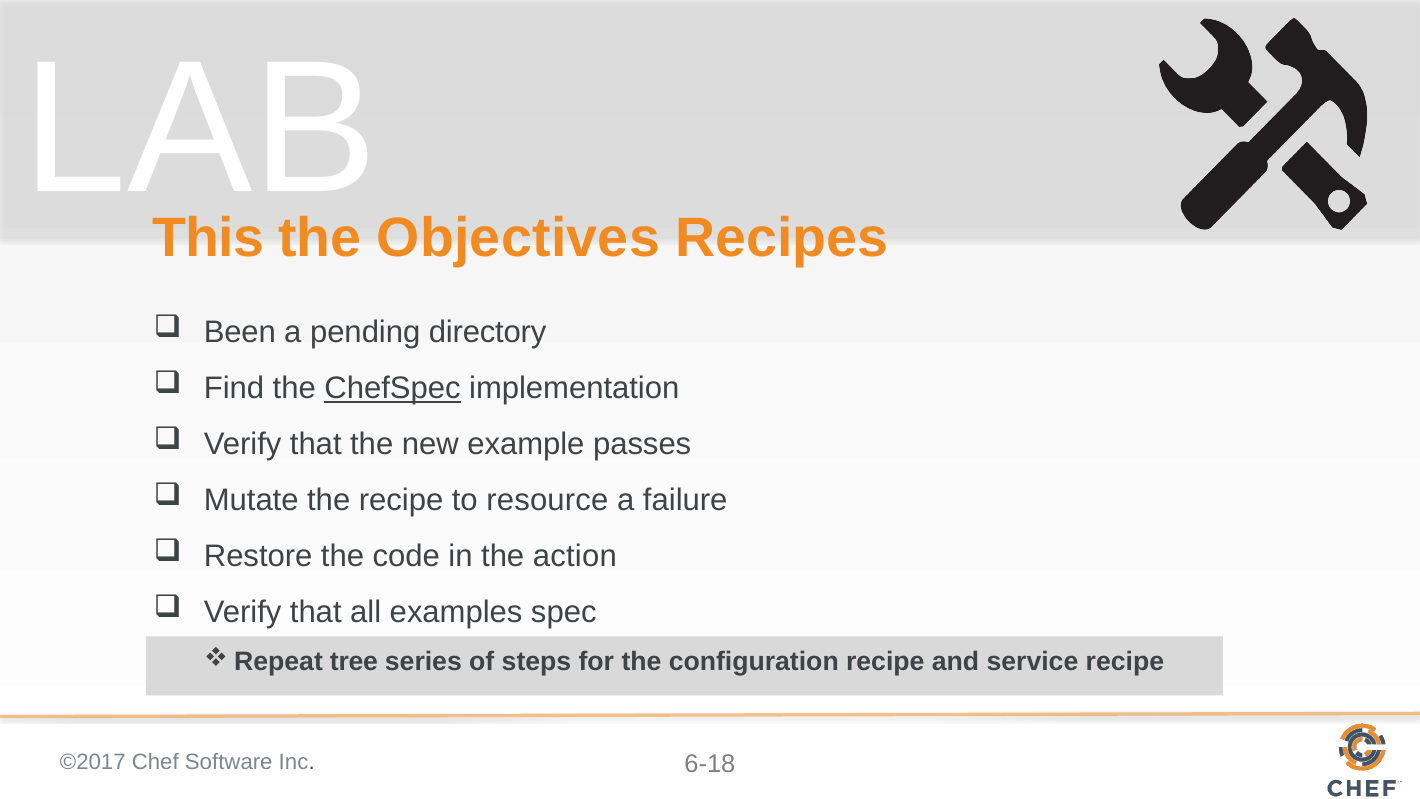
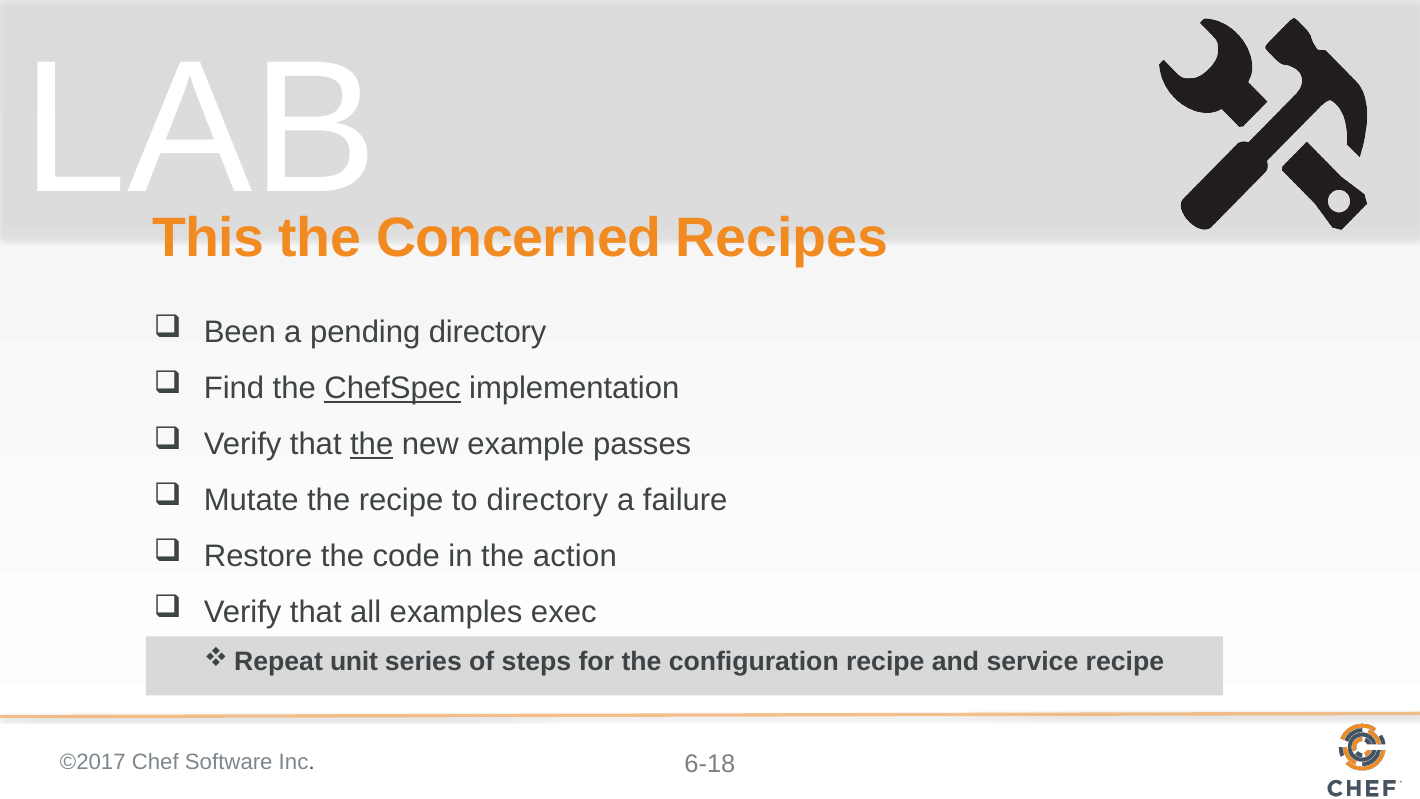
Objectives: Objectives -> Concerned
the at (372, 444) underline: none -> present
to resource: resource -> directory
spec: spec -> exec
tree: tree -> unit
